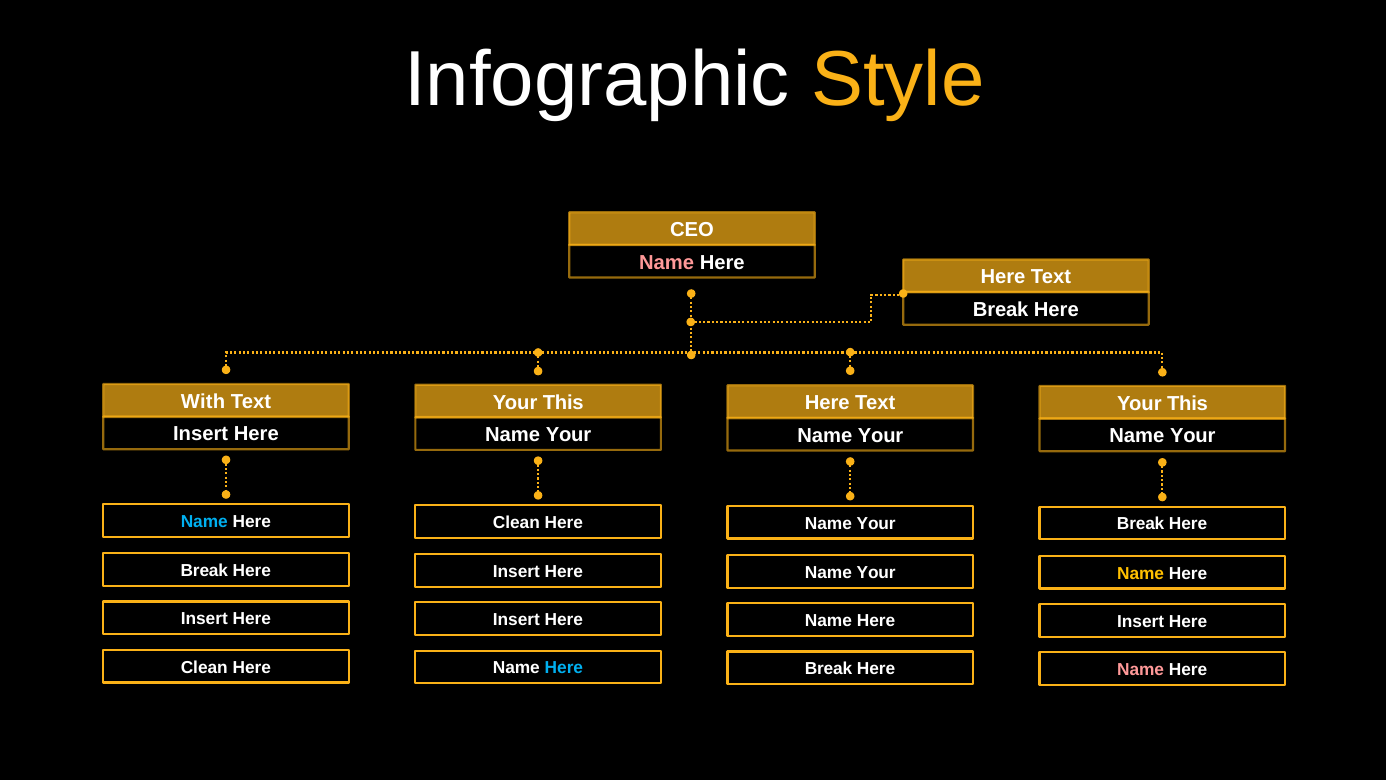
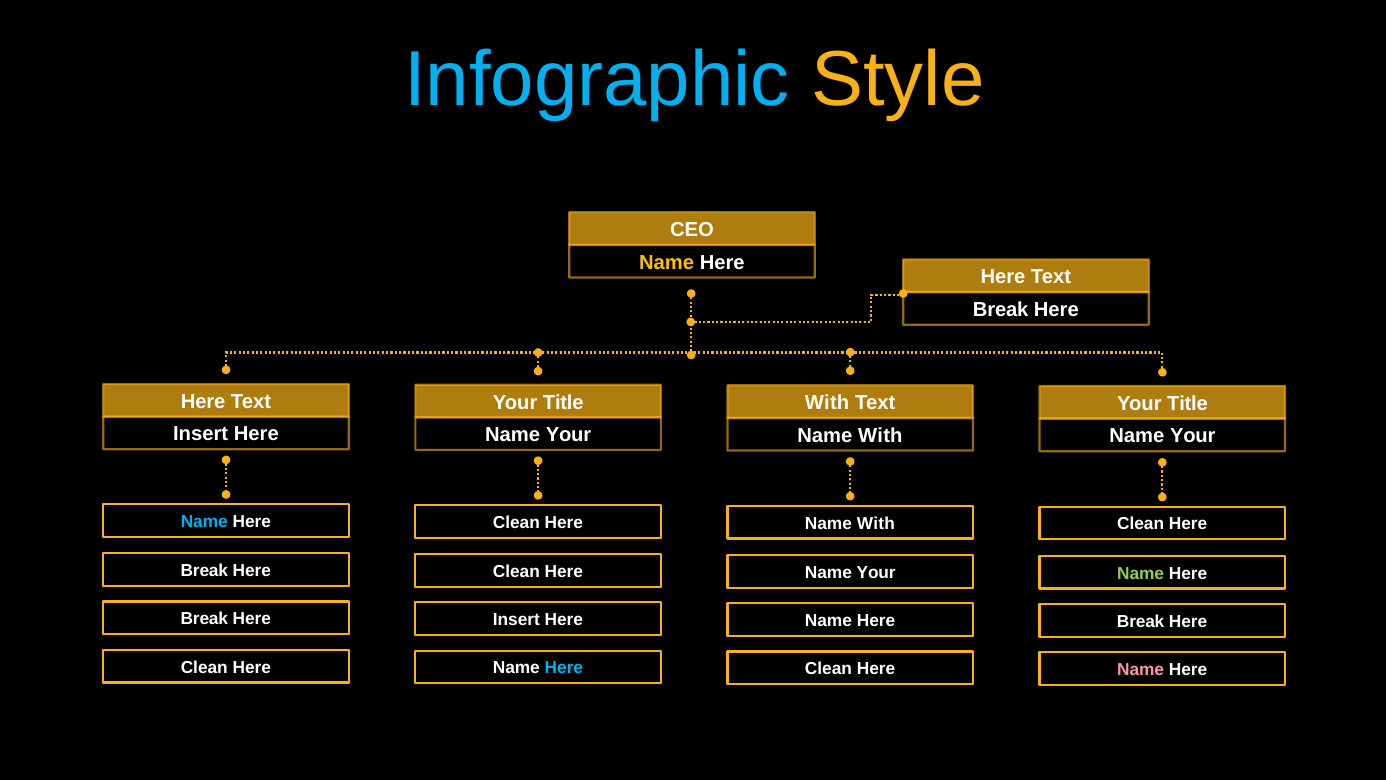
Infographic colour: white -> light blue
Name at (667, 262) colour: pink -> yellow
With at (203, 402): With -> Here
This at (563, 402): This -> Title
Here at (827, 403): Here -> With
This at (1187, 404): This -> Title
Your at (881, 435): Your -> With
Your at (876, 523): Your -> With
Break at (1141, 524): Break -> Clean
Insert at (516, 571): Insert -> Clean
Name at (1141, 573) colour: yellow -> light green
Insert at (204, 619): Insert -> Break
Insert at (1141, 621): Insert -> Break
Break at (829, 669): Break -> Clean
